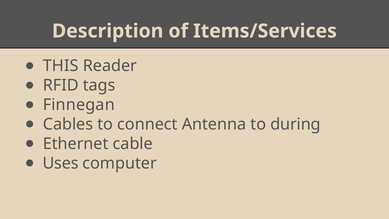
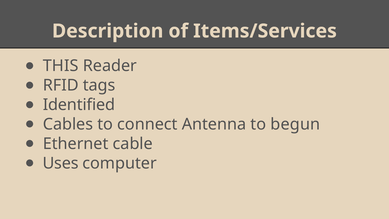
Finnegan: Finnegan -> Identified
during: during -> begun
